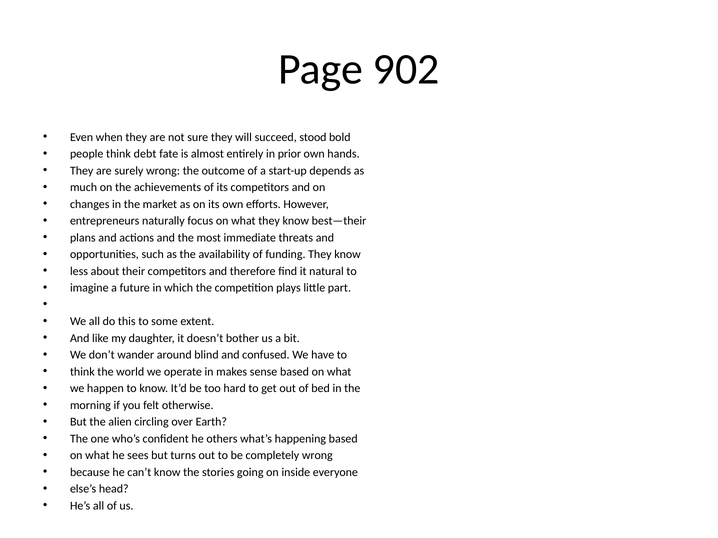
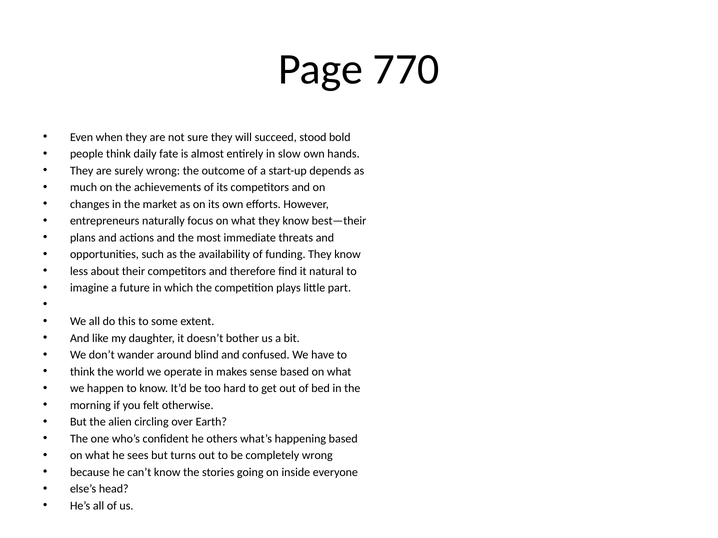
902: 902 -> 770
debt: debt -> daily
prior: prior -> slow
